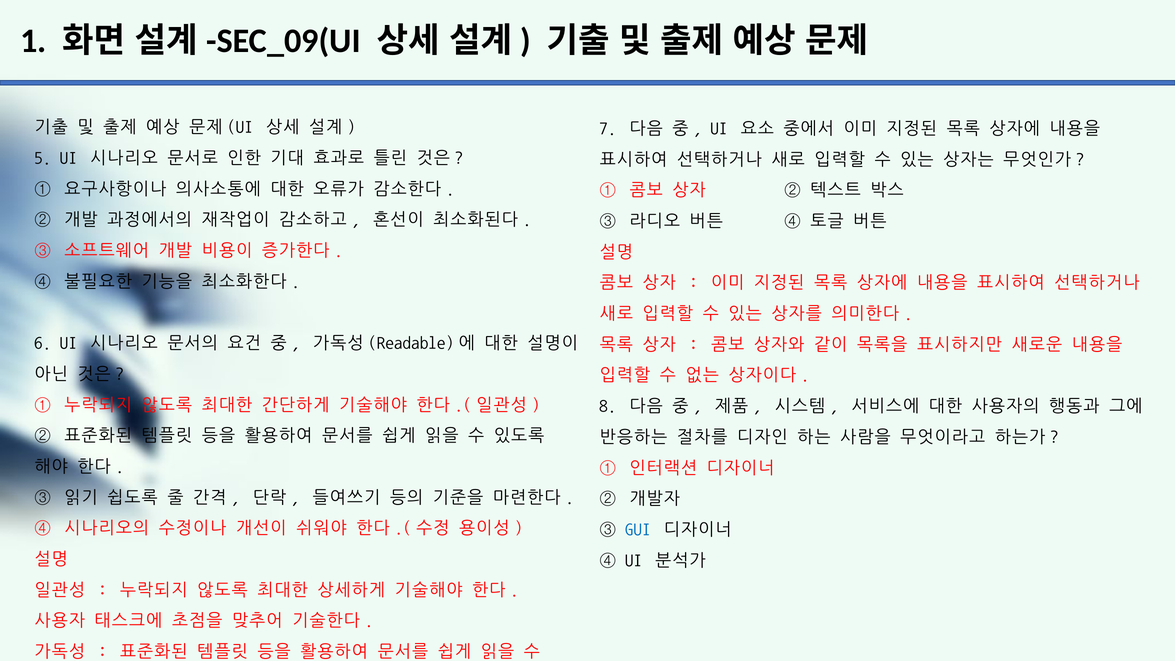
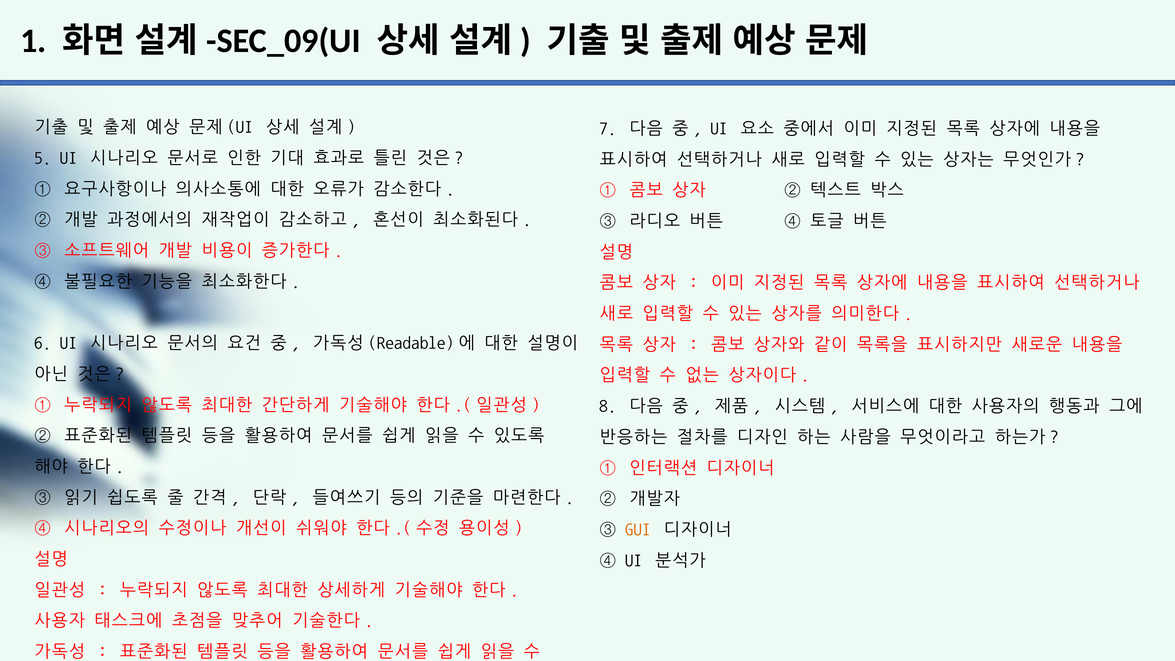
GUI colour: blue -> orange
